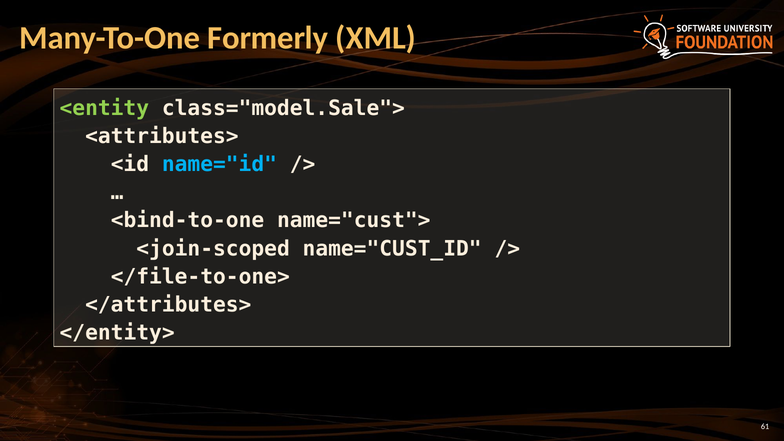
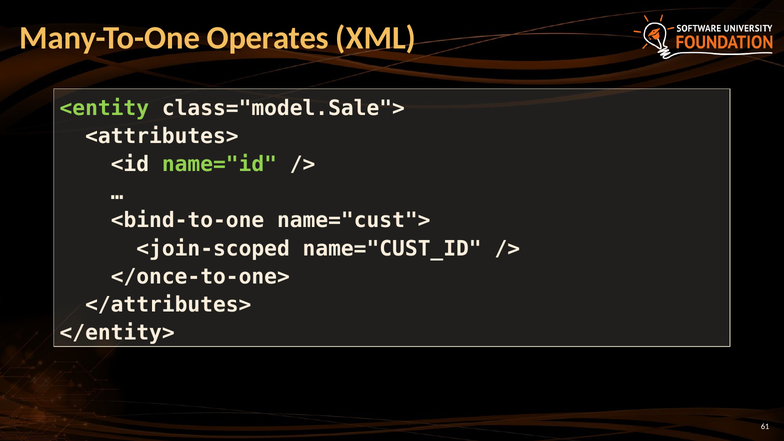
Formerly: Formerly -> Operates
name="id colour: light blue -> light green
</file-to-one>: </file-to-one> -> </once-to-one>
